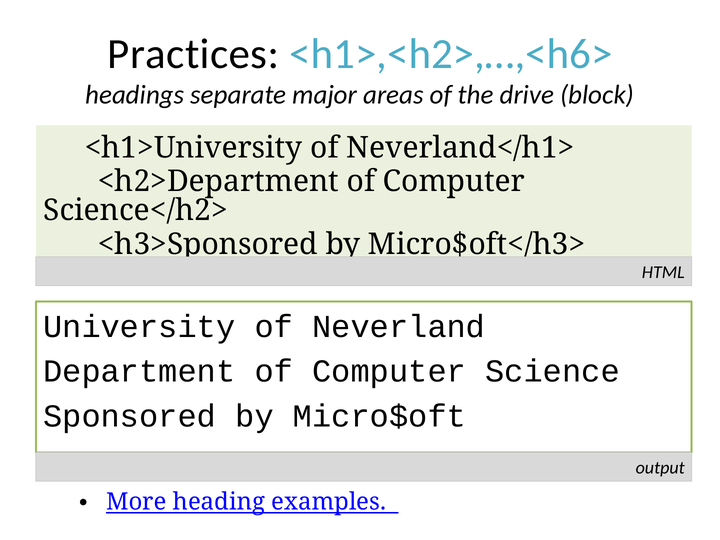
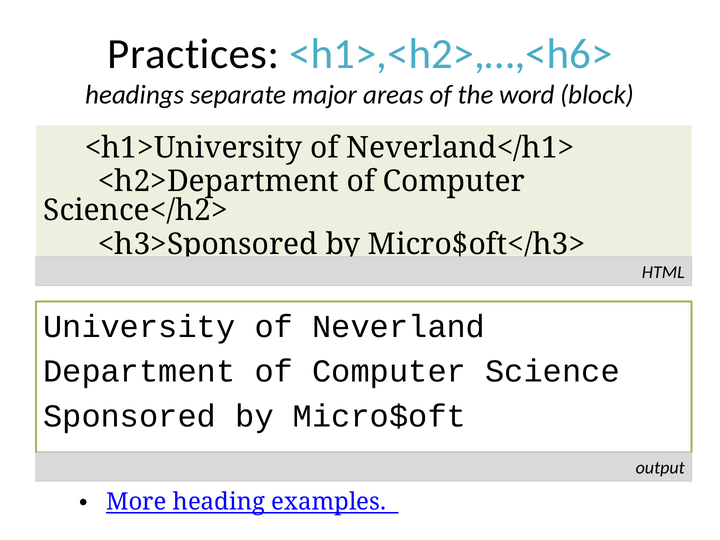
drive: drive -> word
